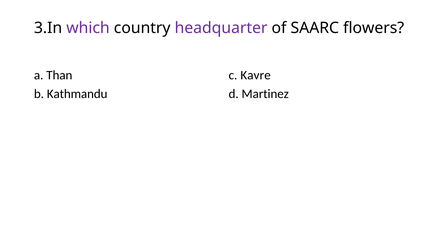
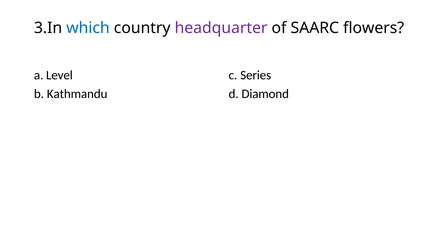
which colour: purple -> blue
Than: Than -> Level
Kavre: Kavre -> Series
Martinez: Martinez -> Diamond
